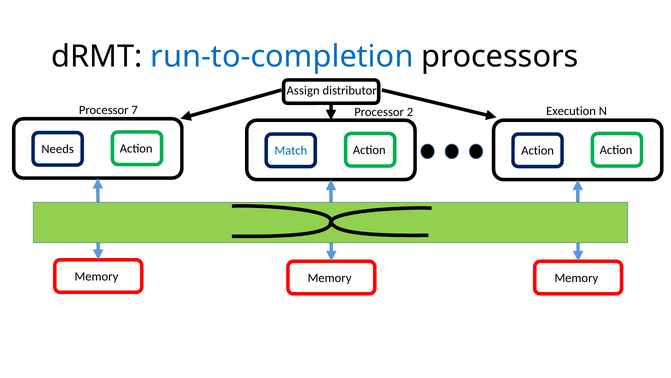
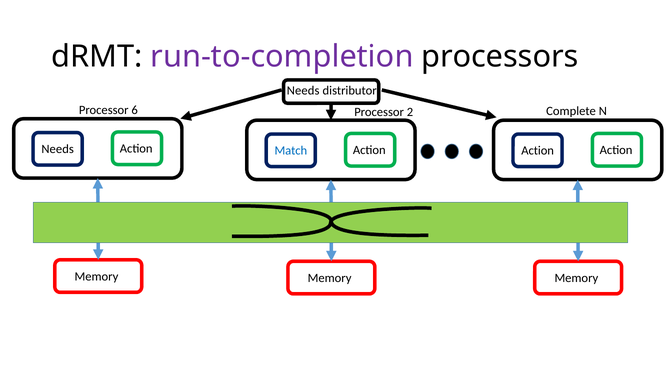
run-to-completion colour: blue -> purple
Assign at (303, 91): Assign -> Needs
7: 7 -> 6
Execution: Execution -> Complete
